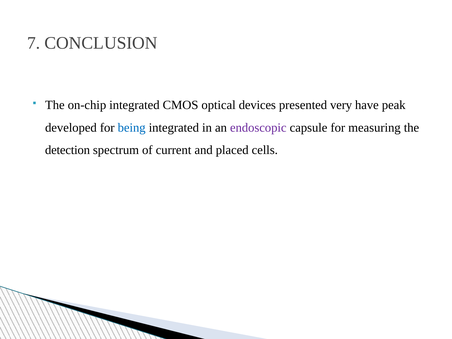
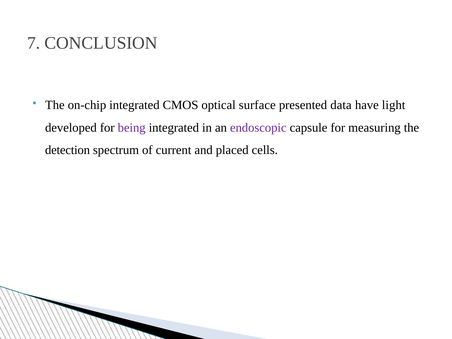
devices: devices -> surface
very: very -> data
peak: peak -> light
being colour: blue -> purple
